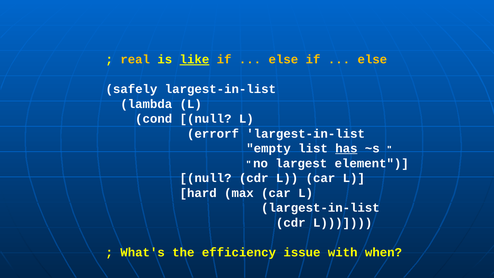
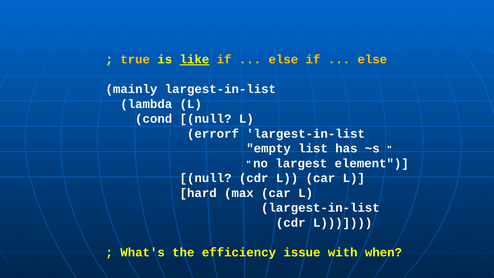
real: real -> true
safely: safely -> mainly
has underline: present -> none
